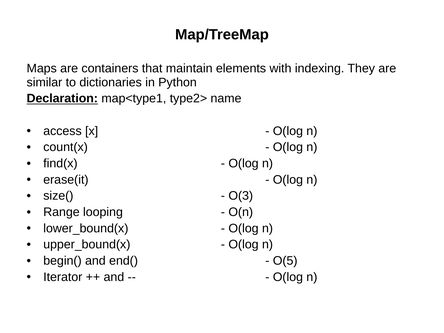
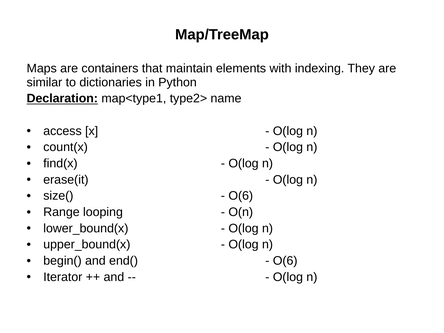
O(3 at (241, 196): O(3 -> O(6
O(5 at (285, 261): O(5 -> O(6
